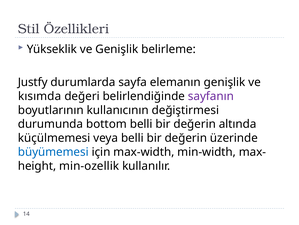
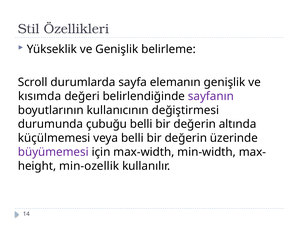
Justfy: Justfy -> Scroll
bottom: bottom -> çubuğu
büyümemesi colour: blue -> purple
